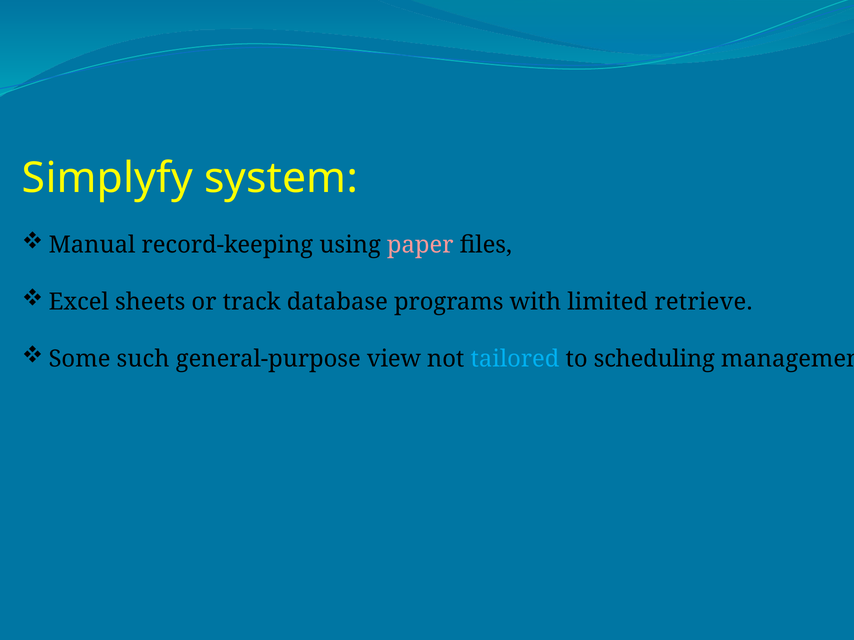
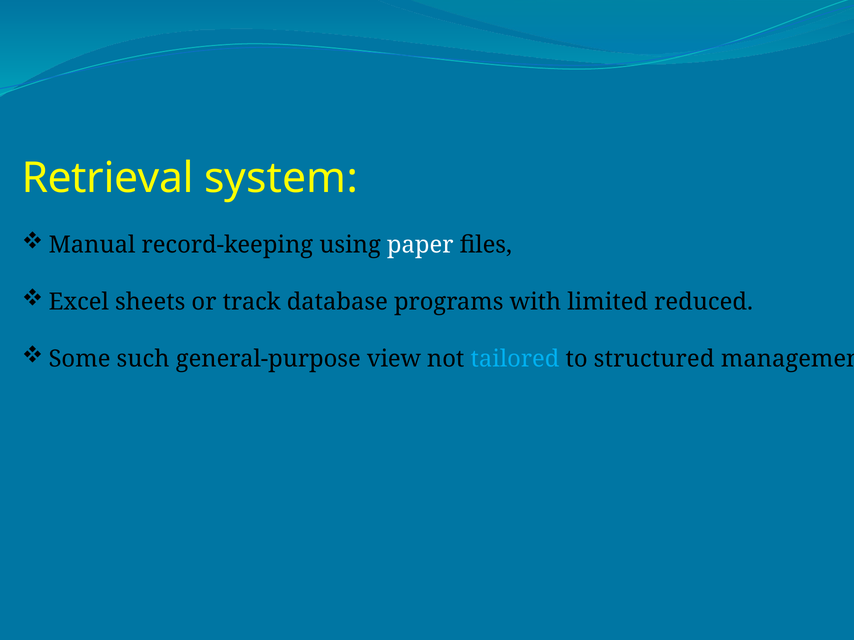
Simplyfy: Simplyfy -> Retrieval
paper colour: pink -> white
retrieve: retrieve -> reduced
scheduling: scheduling -> structured
